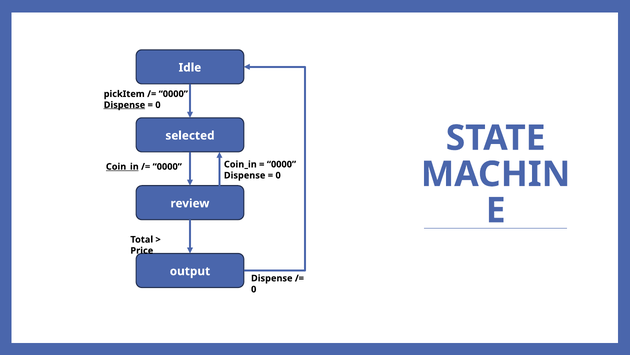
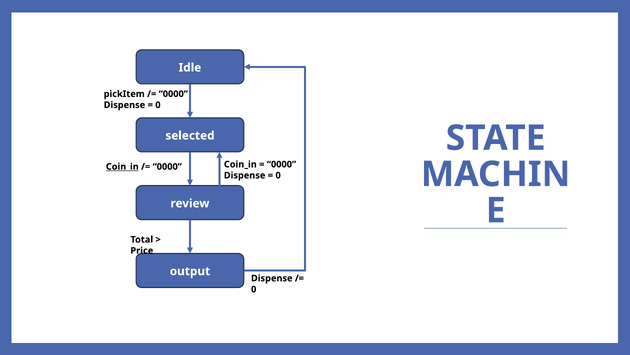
Dispense at (124, 105) underline: present -> none
